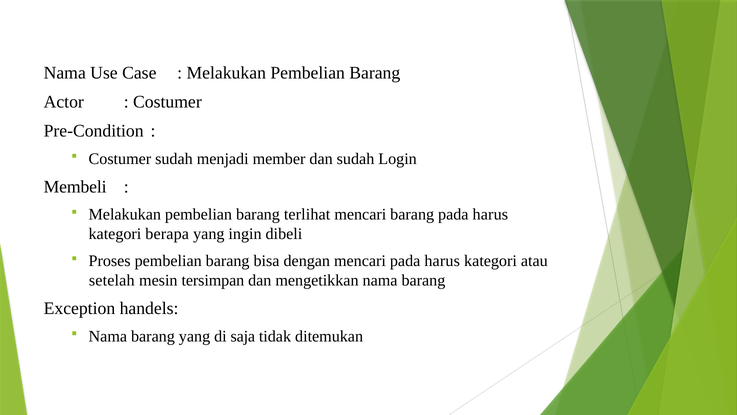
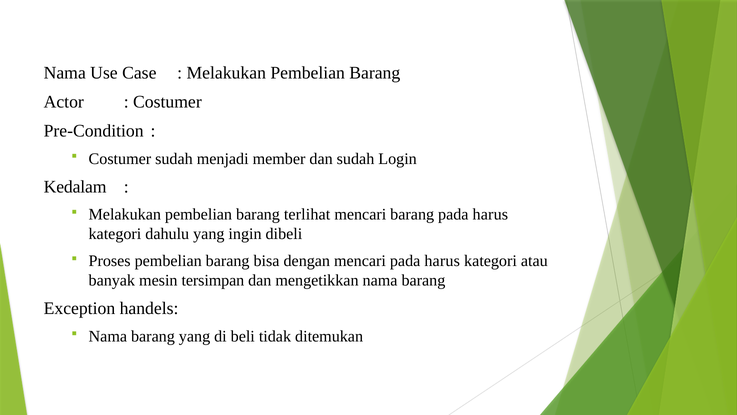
Membeli: Membeli -> Kedalam
berapa: berapa -> dahulu
setelah: setelah -> banyak
saja: saja -> beli
